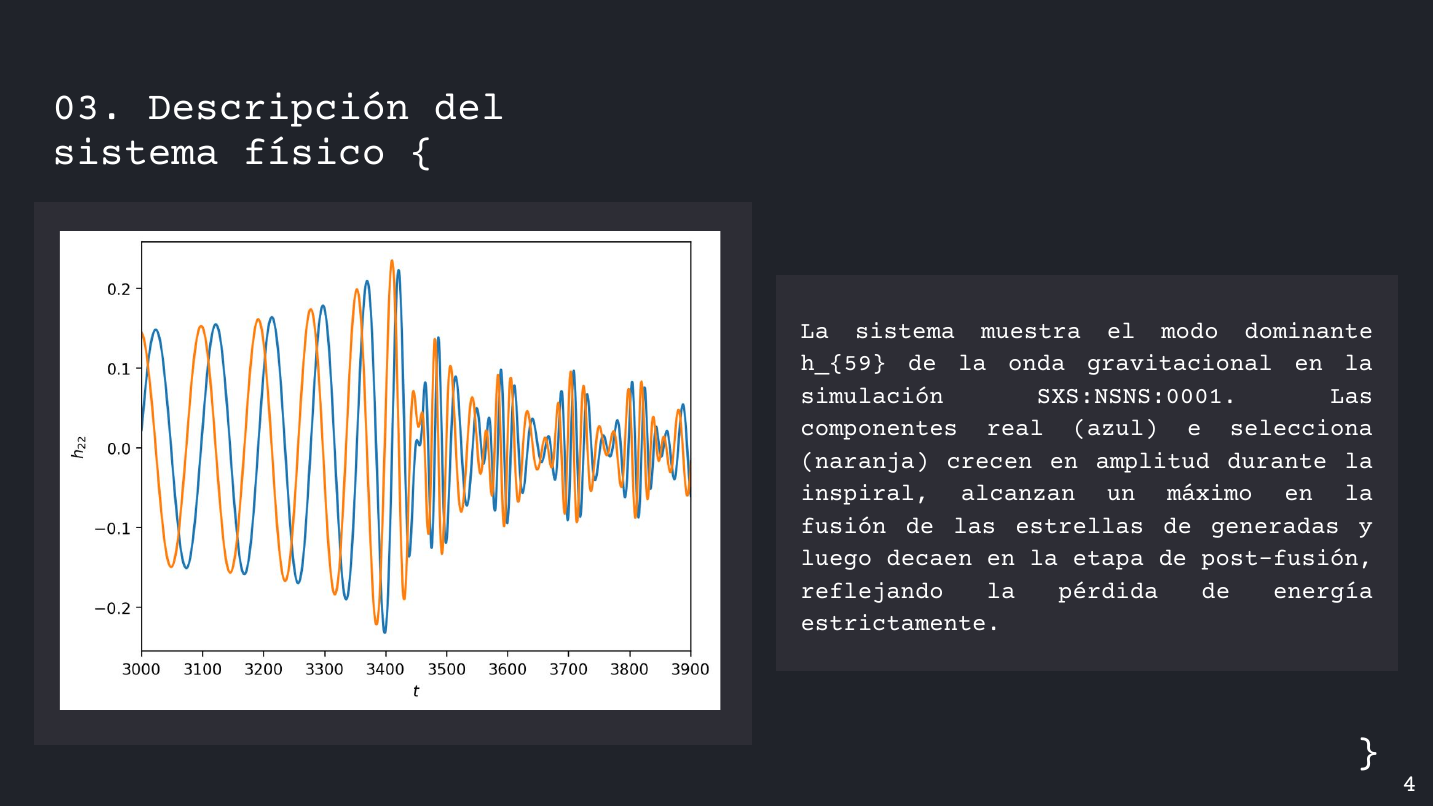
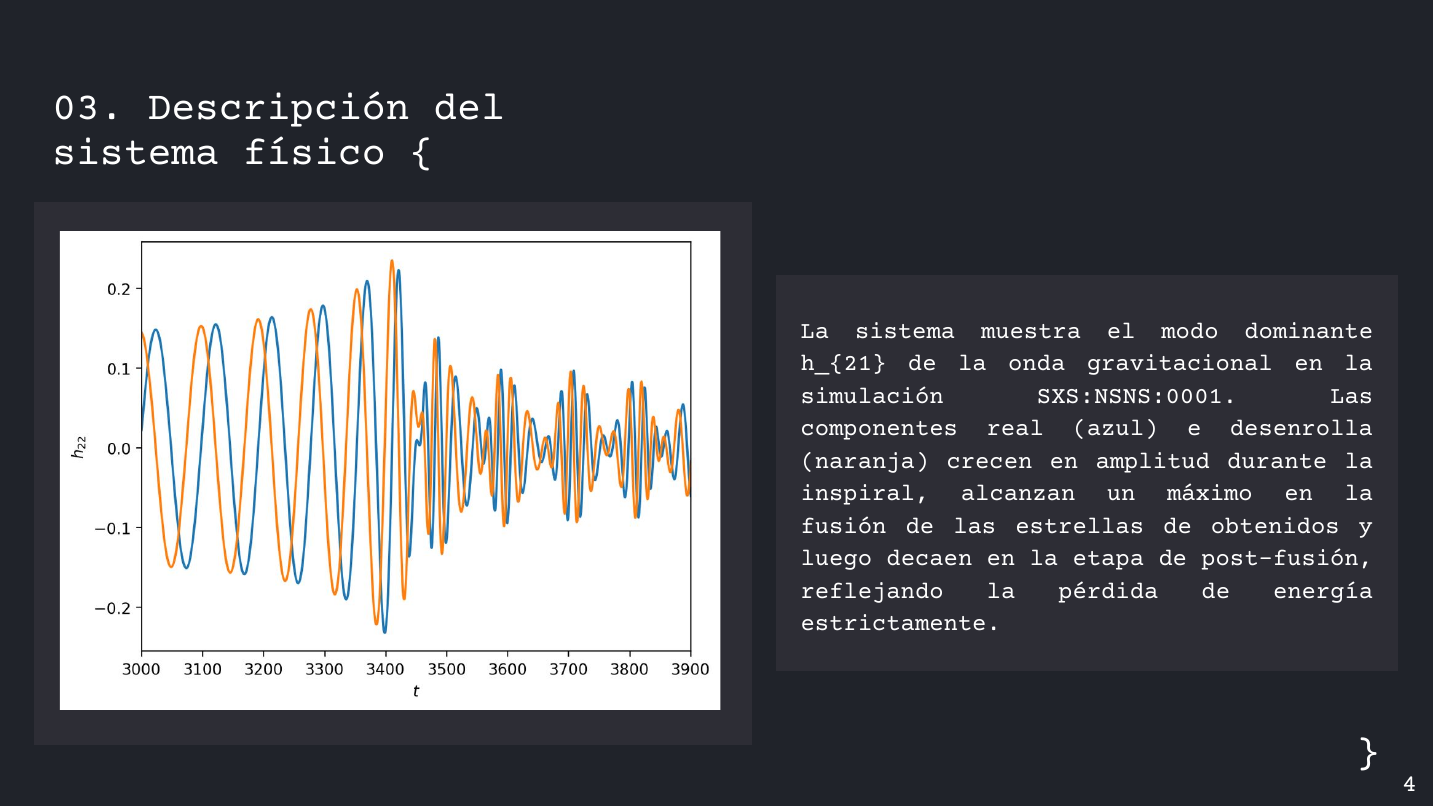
h_{59: h_{59 -> h_{21
selecciona: selecciona -> desenrolla
generadas: generadas -> obtenidos
